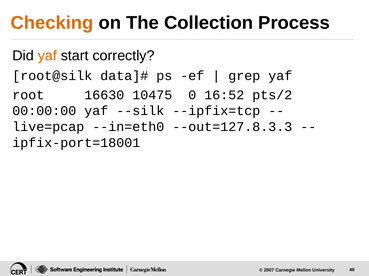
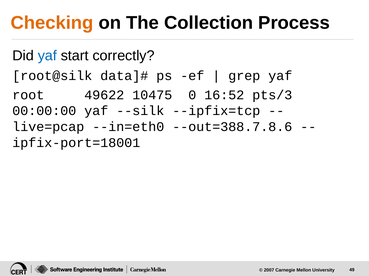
yaf at (47, 56) colour: orange -> blue
16630: 16630 -> 49622
pts/2: pts/2 -> pts/3
--out=127.8.3.3: --out=127.8.3.3 -> --out=388.7.8.6
